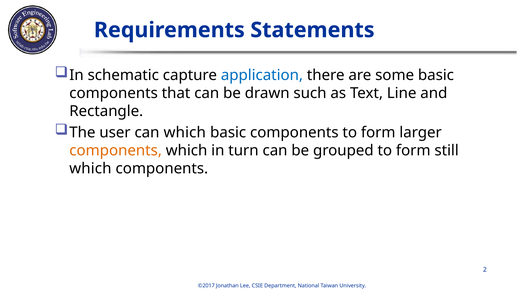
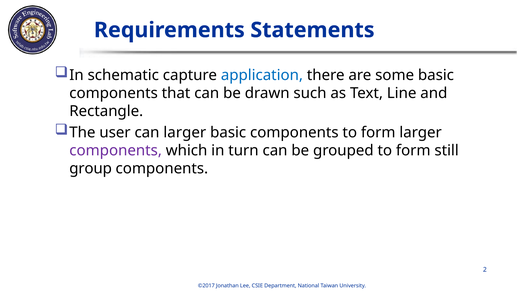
can which: which -> larger
components at (116, 150) colour: orange -> purple
which at (90, 169): which -> group
